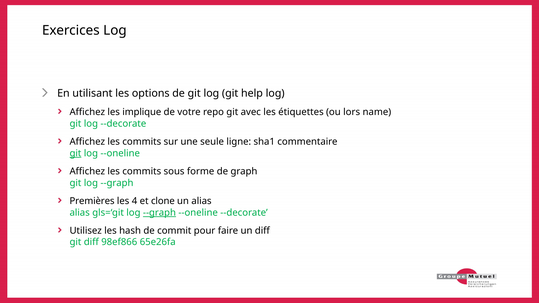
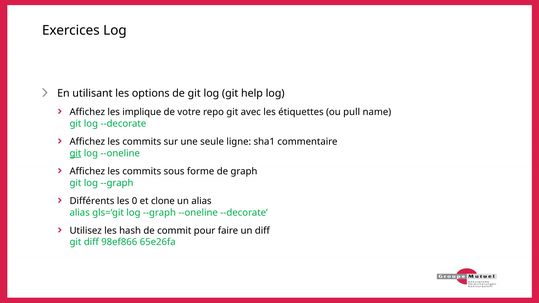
lors: lors -> pull
Premières: Premières -> Différents
4: 4 -> 0
--graph at (159, 213) underline: present -> none
